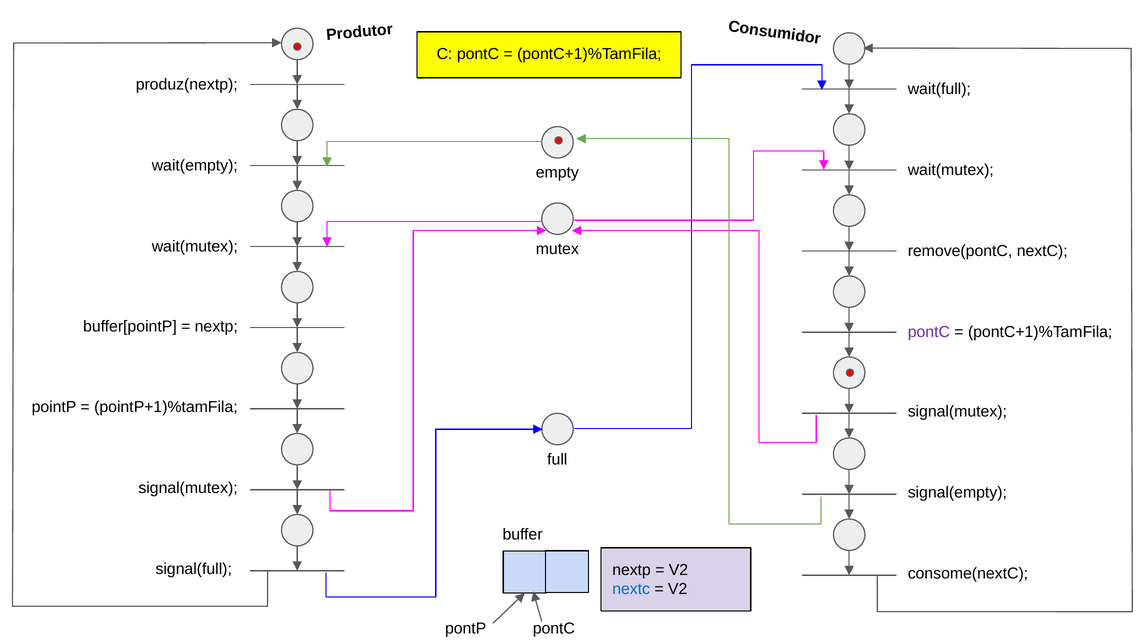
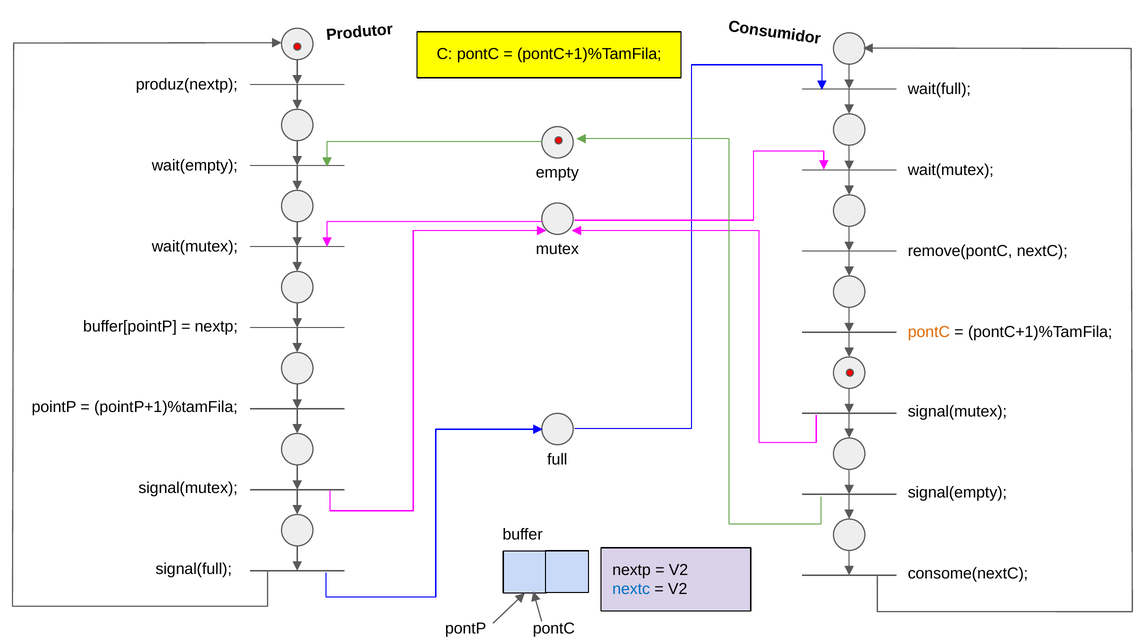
pontC at (929, 332) colour: purple -> orange
